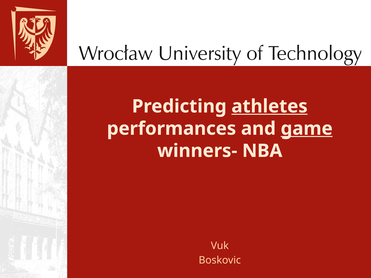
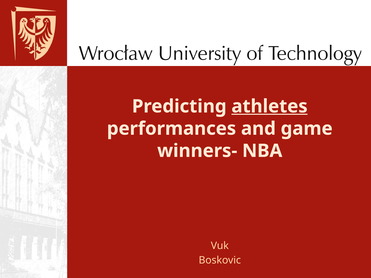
game underline: present -> none
